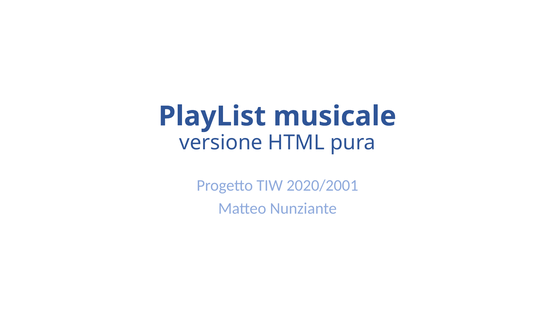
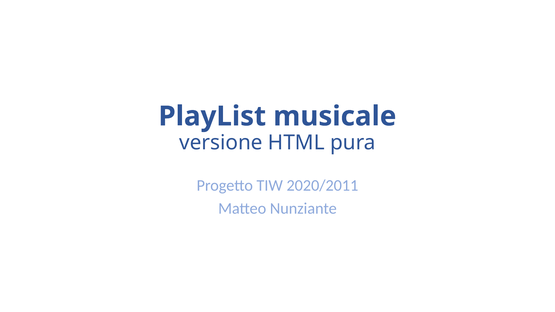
2020/2001: 2020/2001 -> 2020/2011
